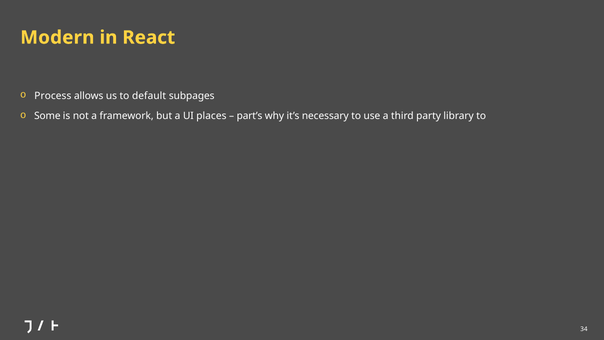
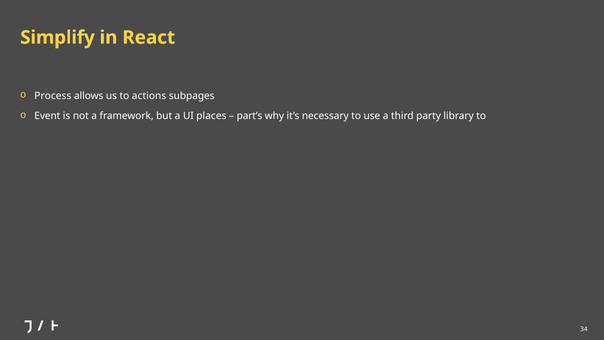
Modern: Modern -> Simplify
default: default -> actions
Some: Some -> Event
